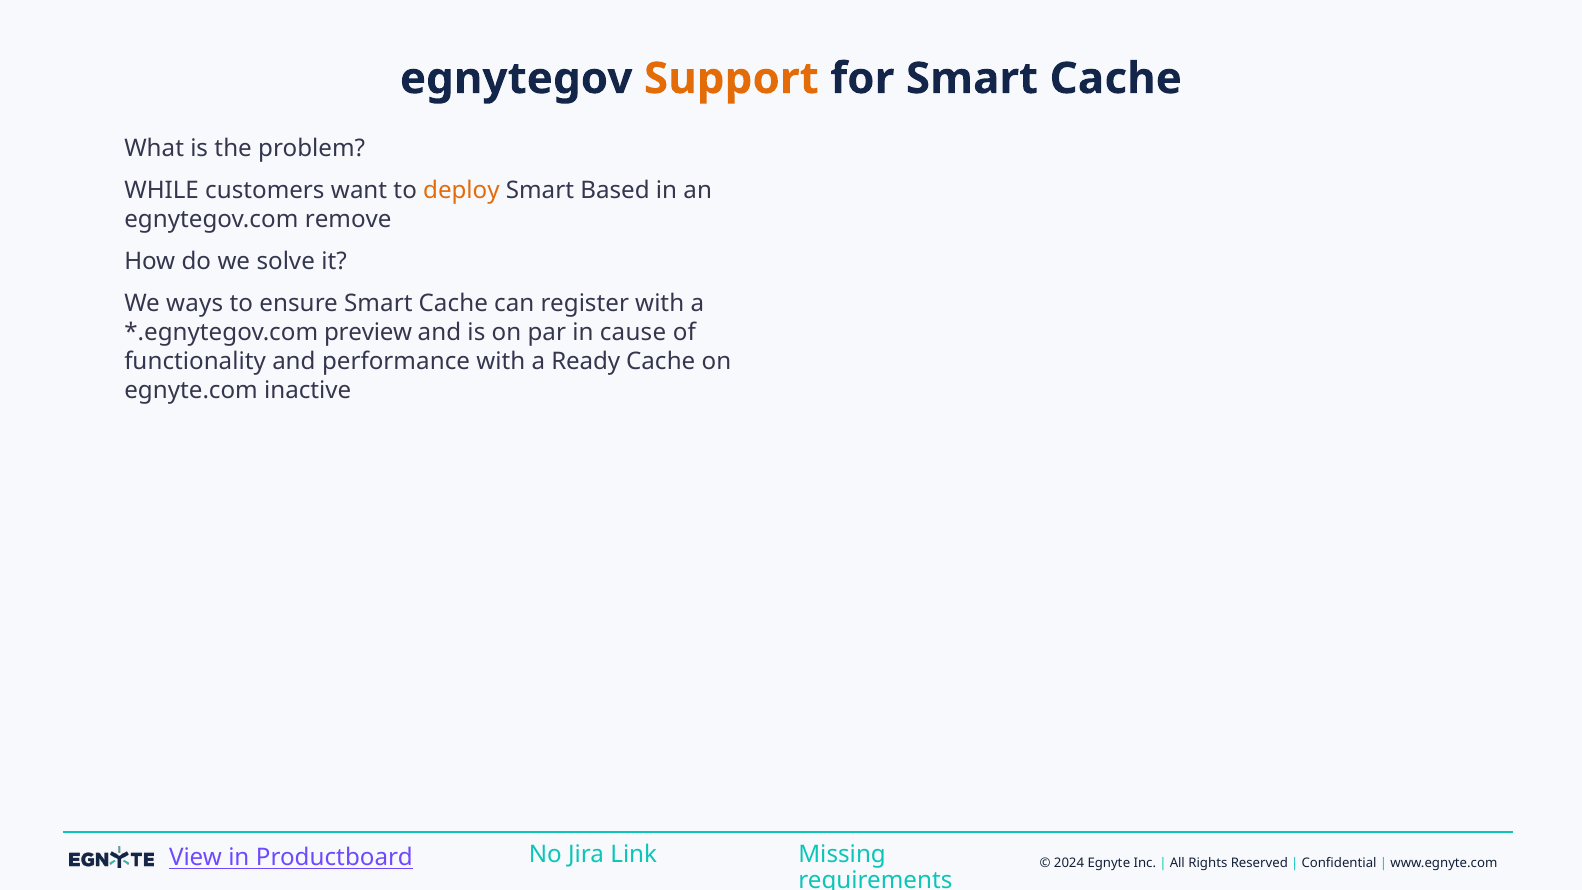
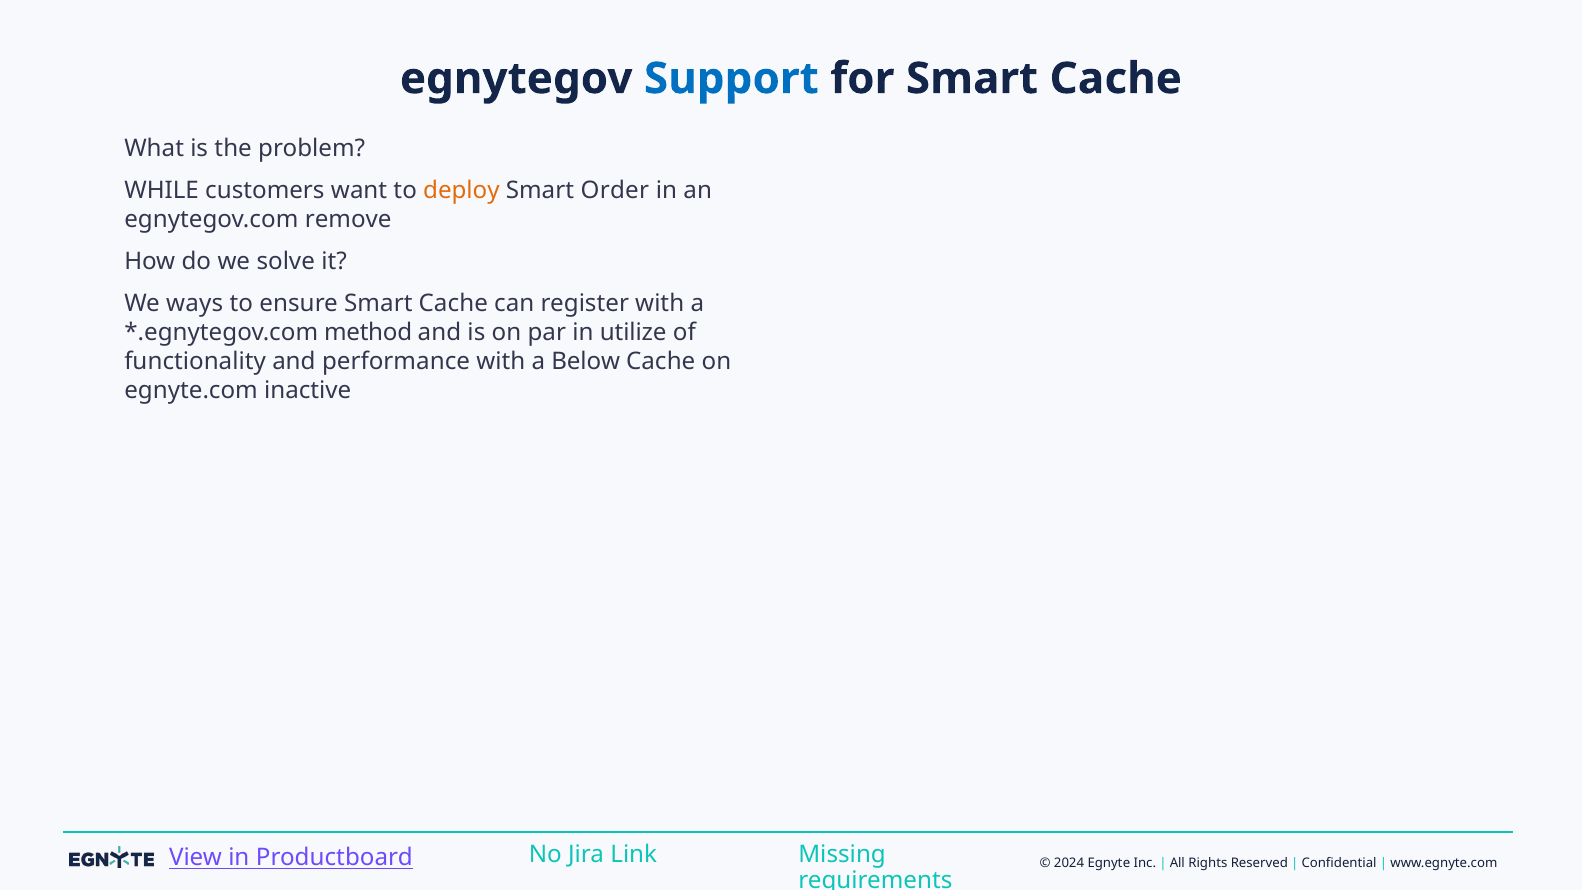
Support colour: orange -> blue
Based: Based -> Order
preview: preview -> method
cause: cause -> utilize
Ready: Ready -> Below
